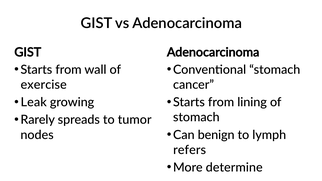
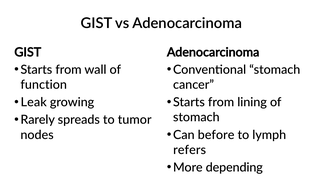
exercise: exercise -> function
benign: benign -> before
determine: determine -> depending
